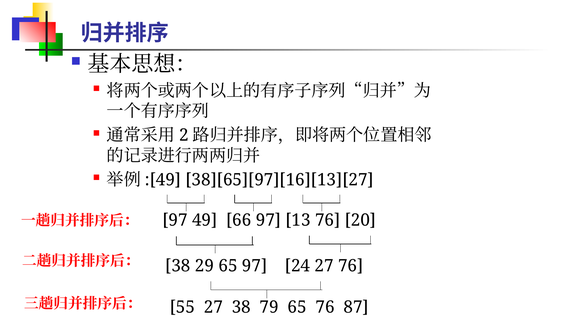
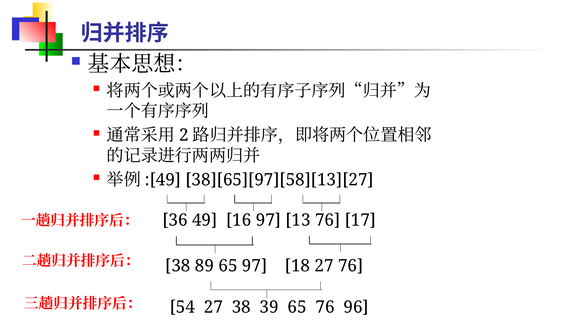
38][65][97][16][13][27: 38][65][97][16][13][27 -> 38][65][97][58][13][27
97 at (175, 220): 97 -> 36
66: 66 -> 16
20: 20 -> 17
29: 29 -> 89
24: 24 -> 18
55: 55 -> 54
79: 79 -> 39
87: 87 -> 96
